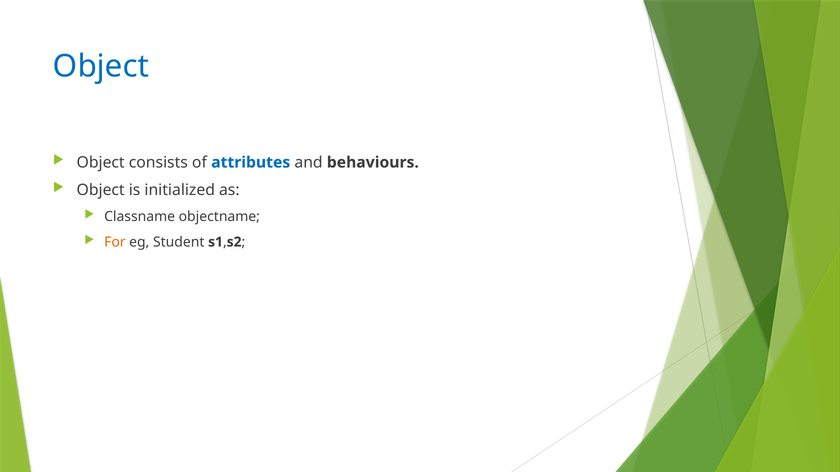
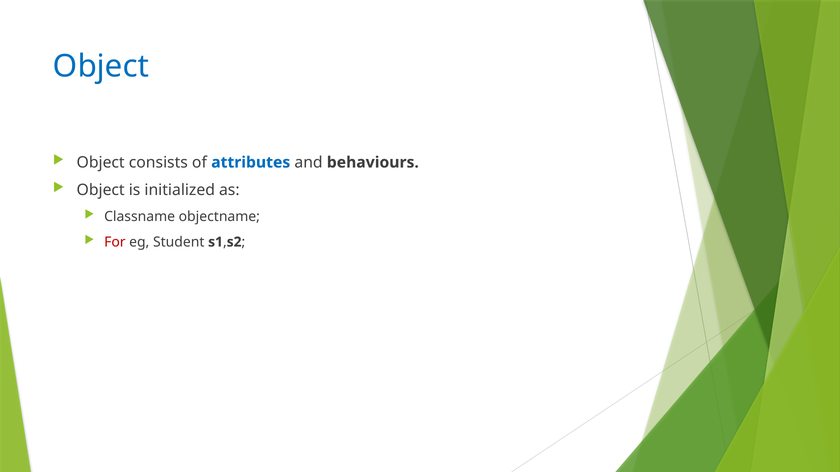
For colour: orange -> red
